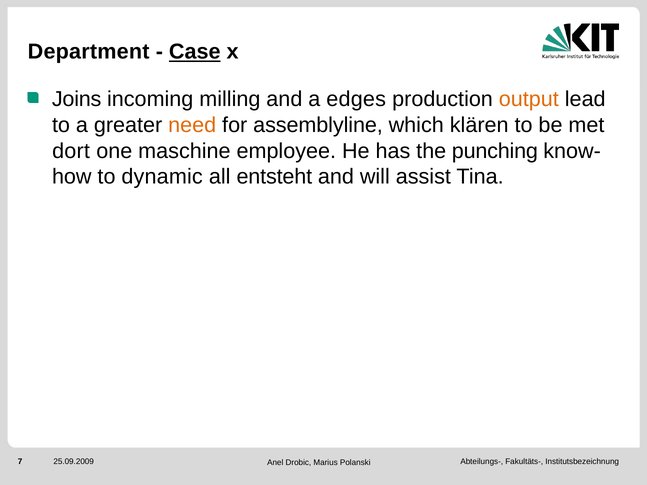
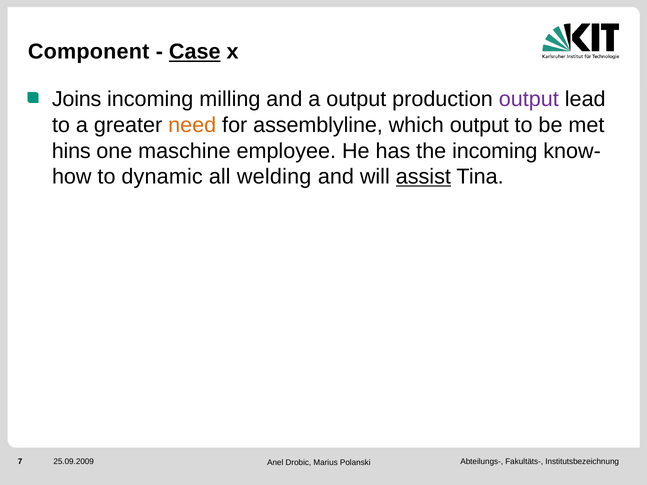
Department: Department -> Component
a edges: edges -> output
output at (529, 99) colour: orange -> purple
which klären: klären -> output
dort: dort -> hins
the punching: punching -> incoming
entsteht: entsteht -> welding
assist underline: none -> present
